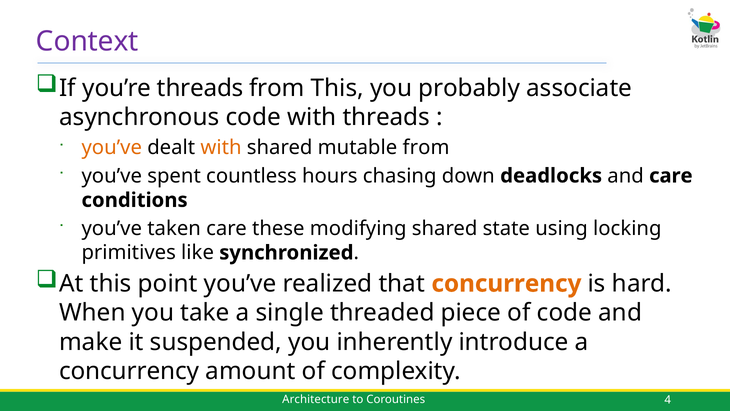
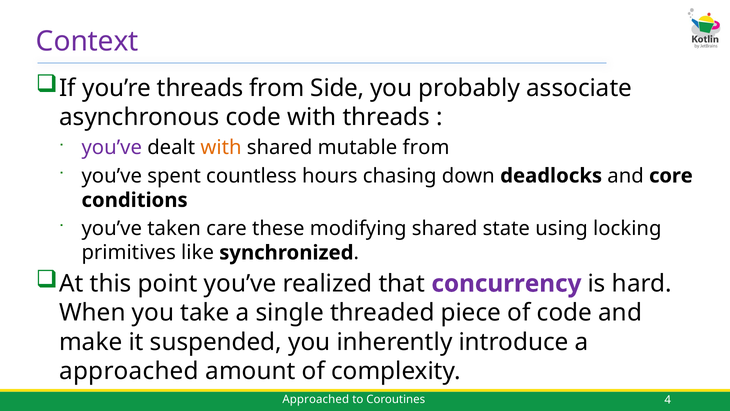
from This: This -> Side
you’ve at (112, 147) colour: orange -> purple
and care: care -> core
concurrency at (506, 283) colour: orange -> purple
concurrency at (129, 371): concurrency -> approached
Architecture at (316, 399): Architecture -> Approached
